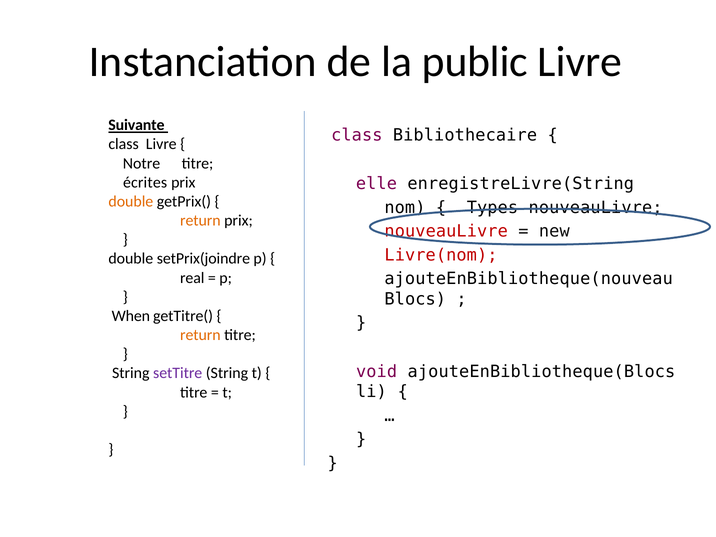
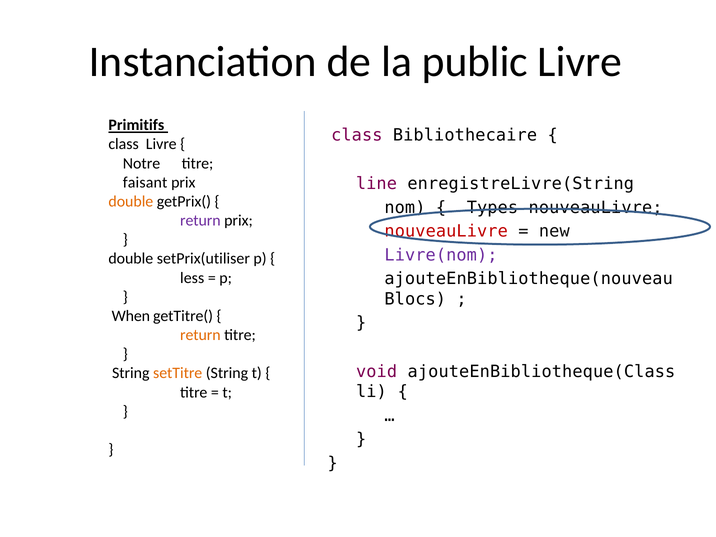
Suivante: Suivante -> Primitifs
écrites: écrites -> faisant
elle: elle -> line
return at (200, 221) colour: orange -> purple
Livre(nom colour: red -> purple
setPrix(joindre: setPrix(joindre -> setPrix(utiliser
real: real -> less
ajouteEnBibliotheque(Blocs: ajouteEnBibliotheque(Blocs -> ajouteEnBibliotheque(Class
setTitre colour: purple -> orange
